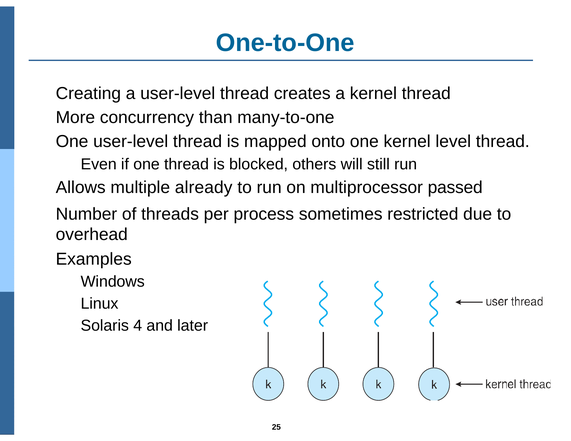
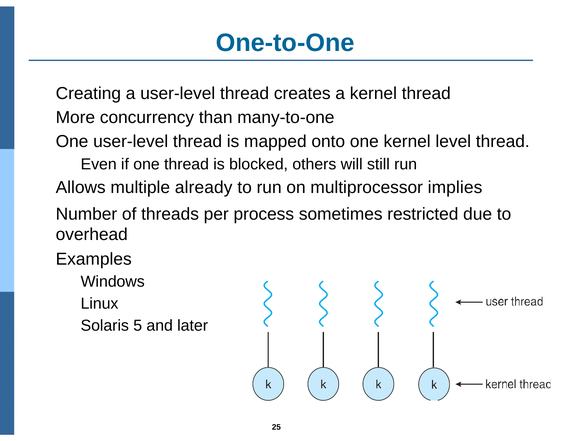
passed: passed -> implies
4: 4 -> 5
